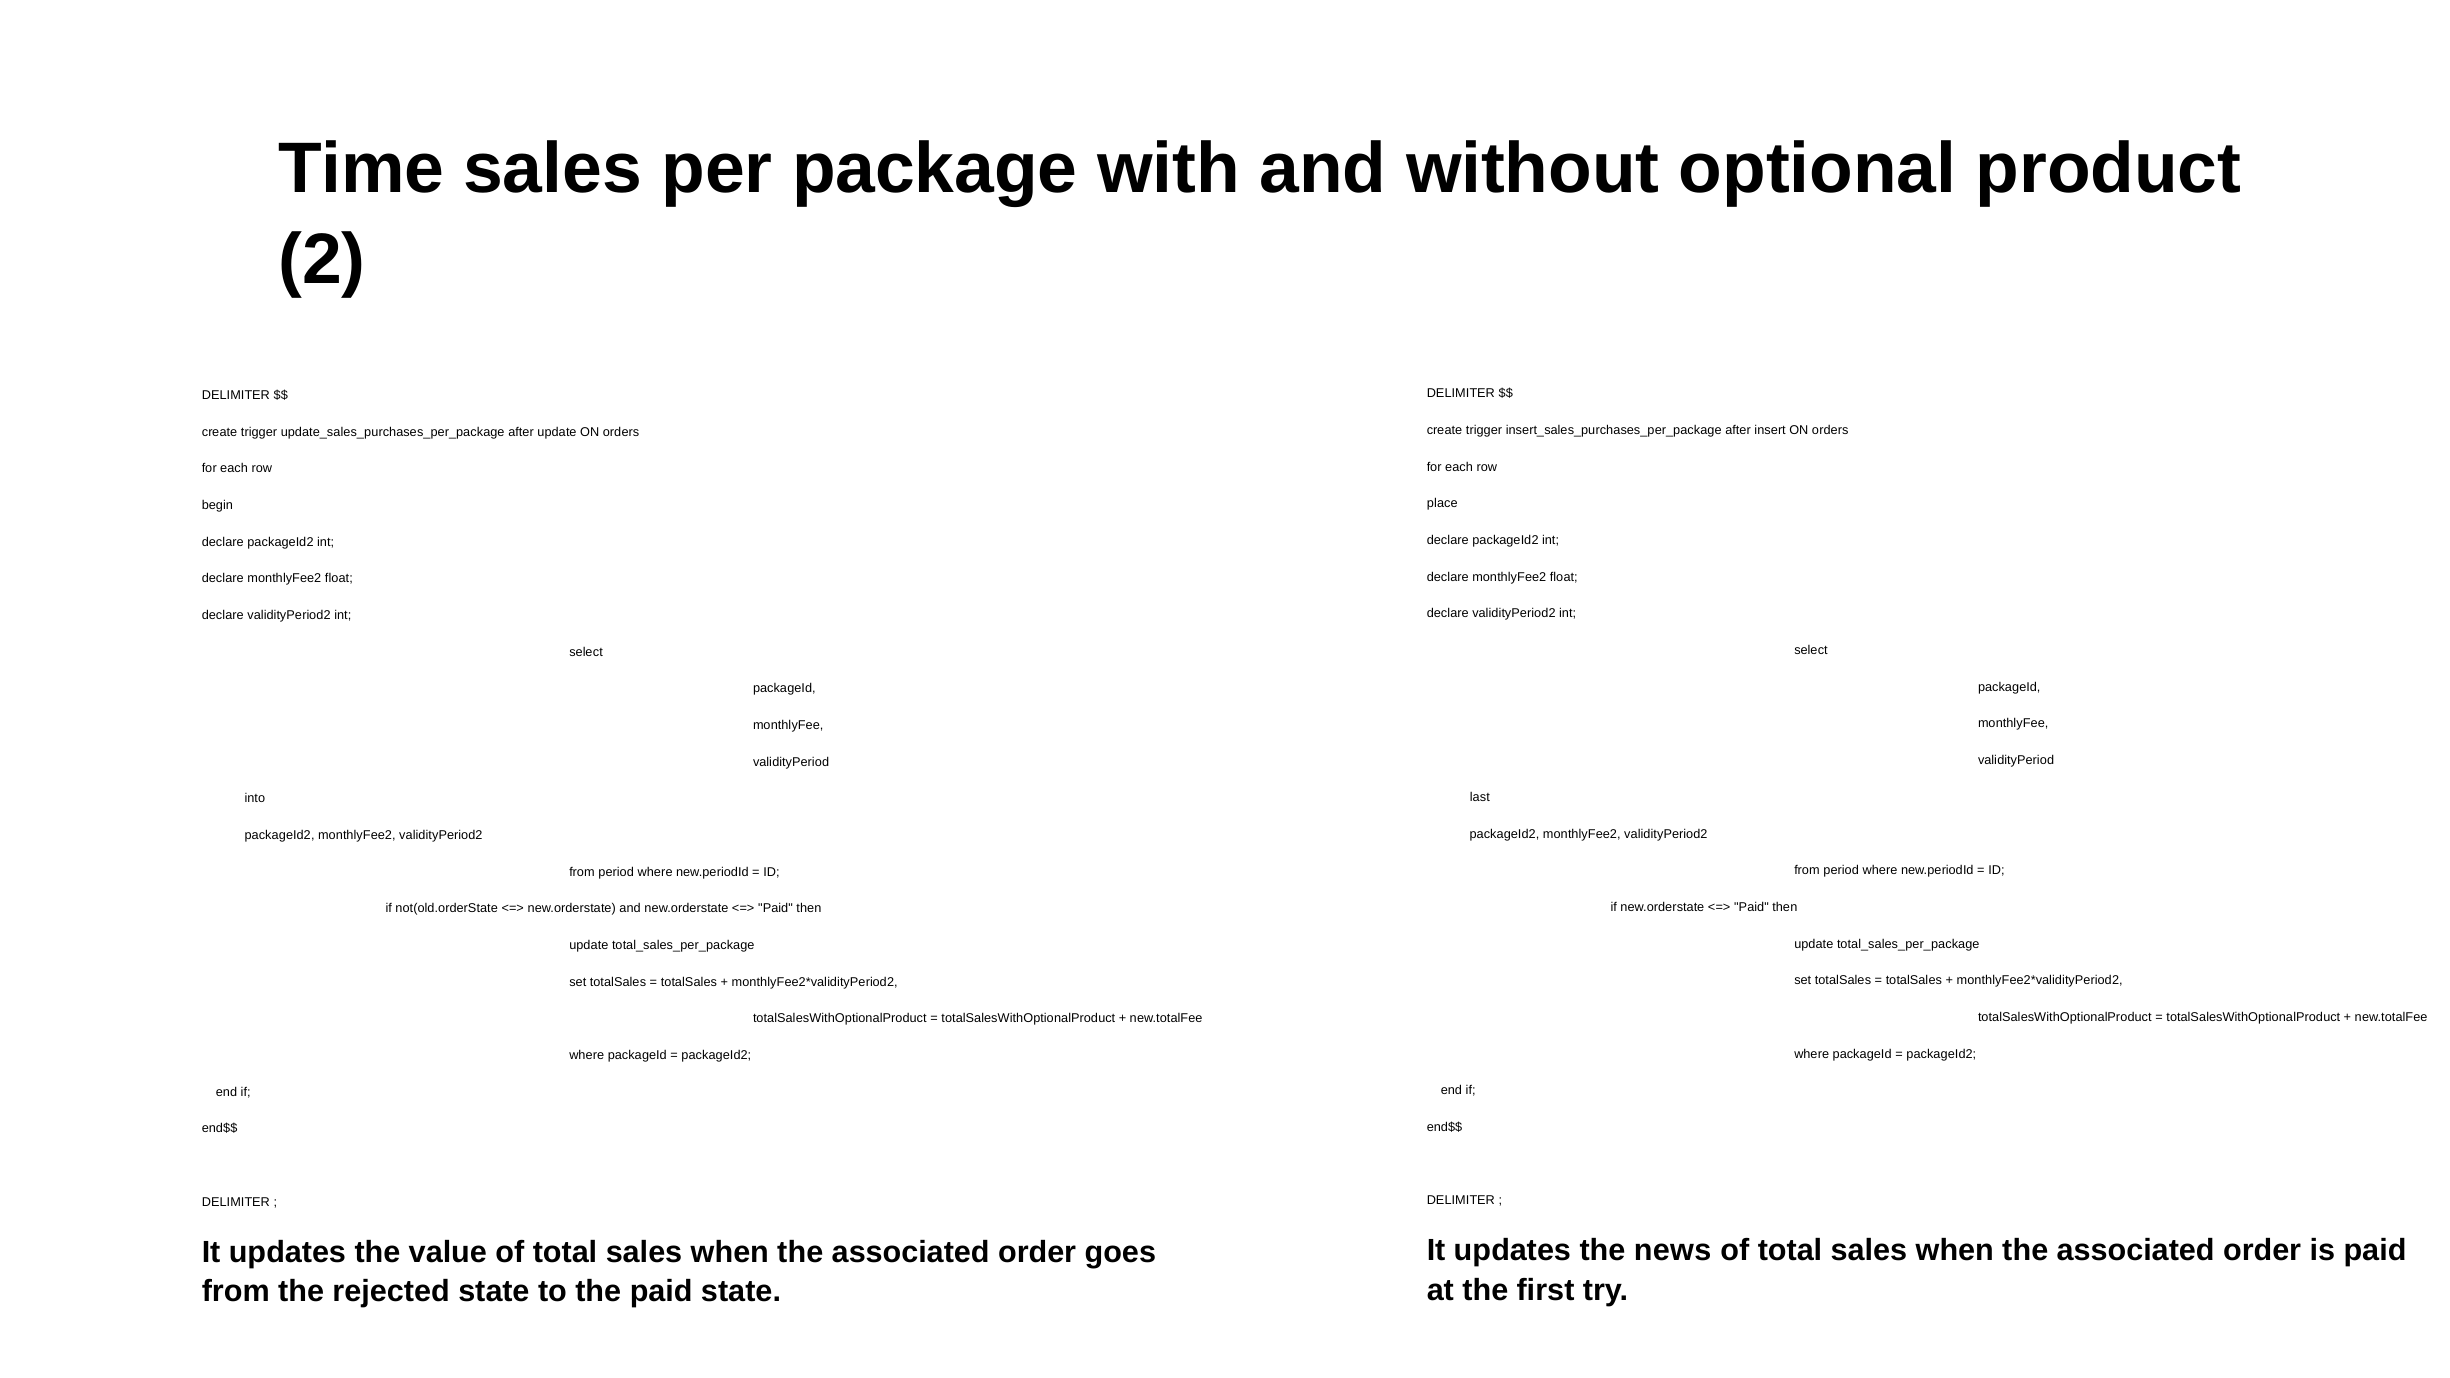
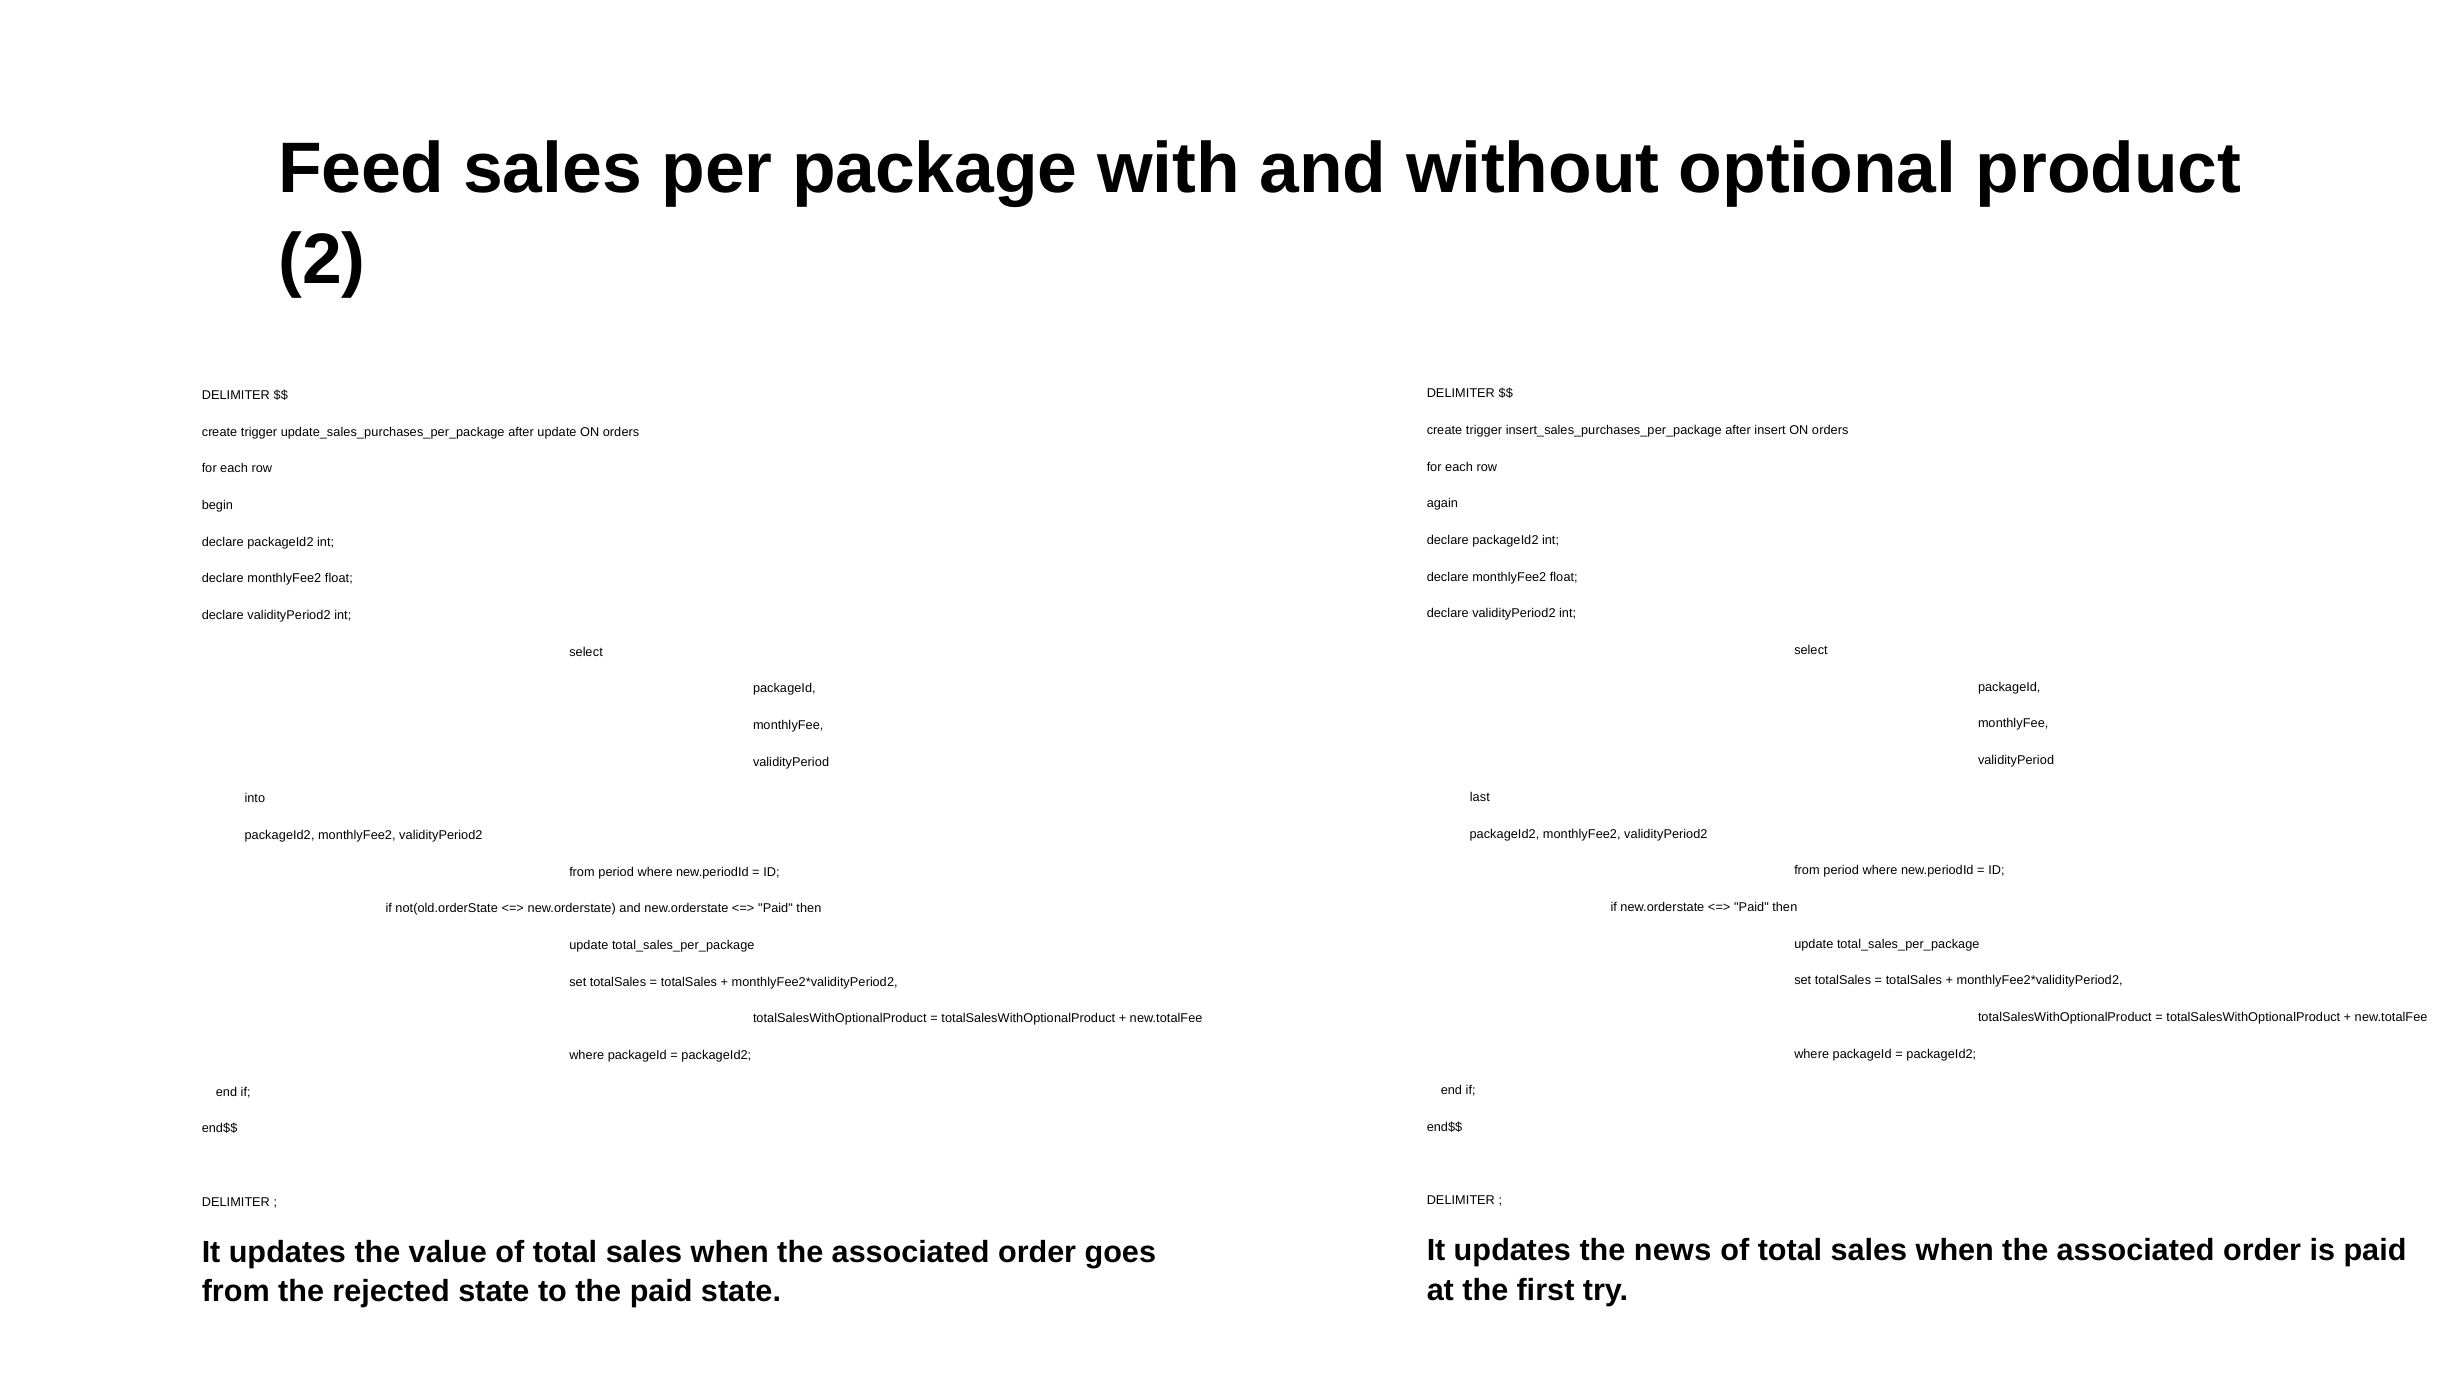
Time: Time -> Feed
place: place -> again
